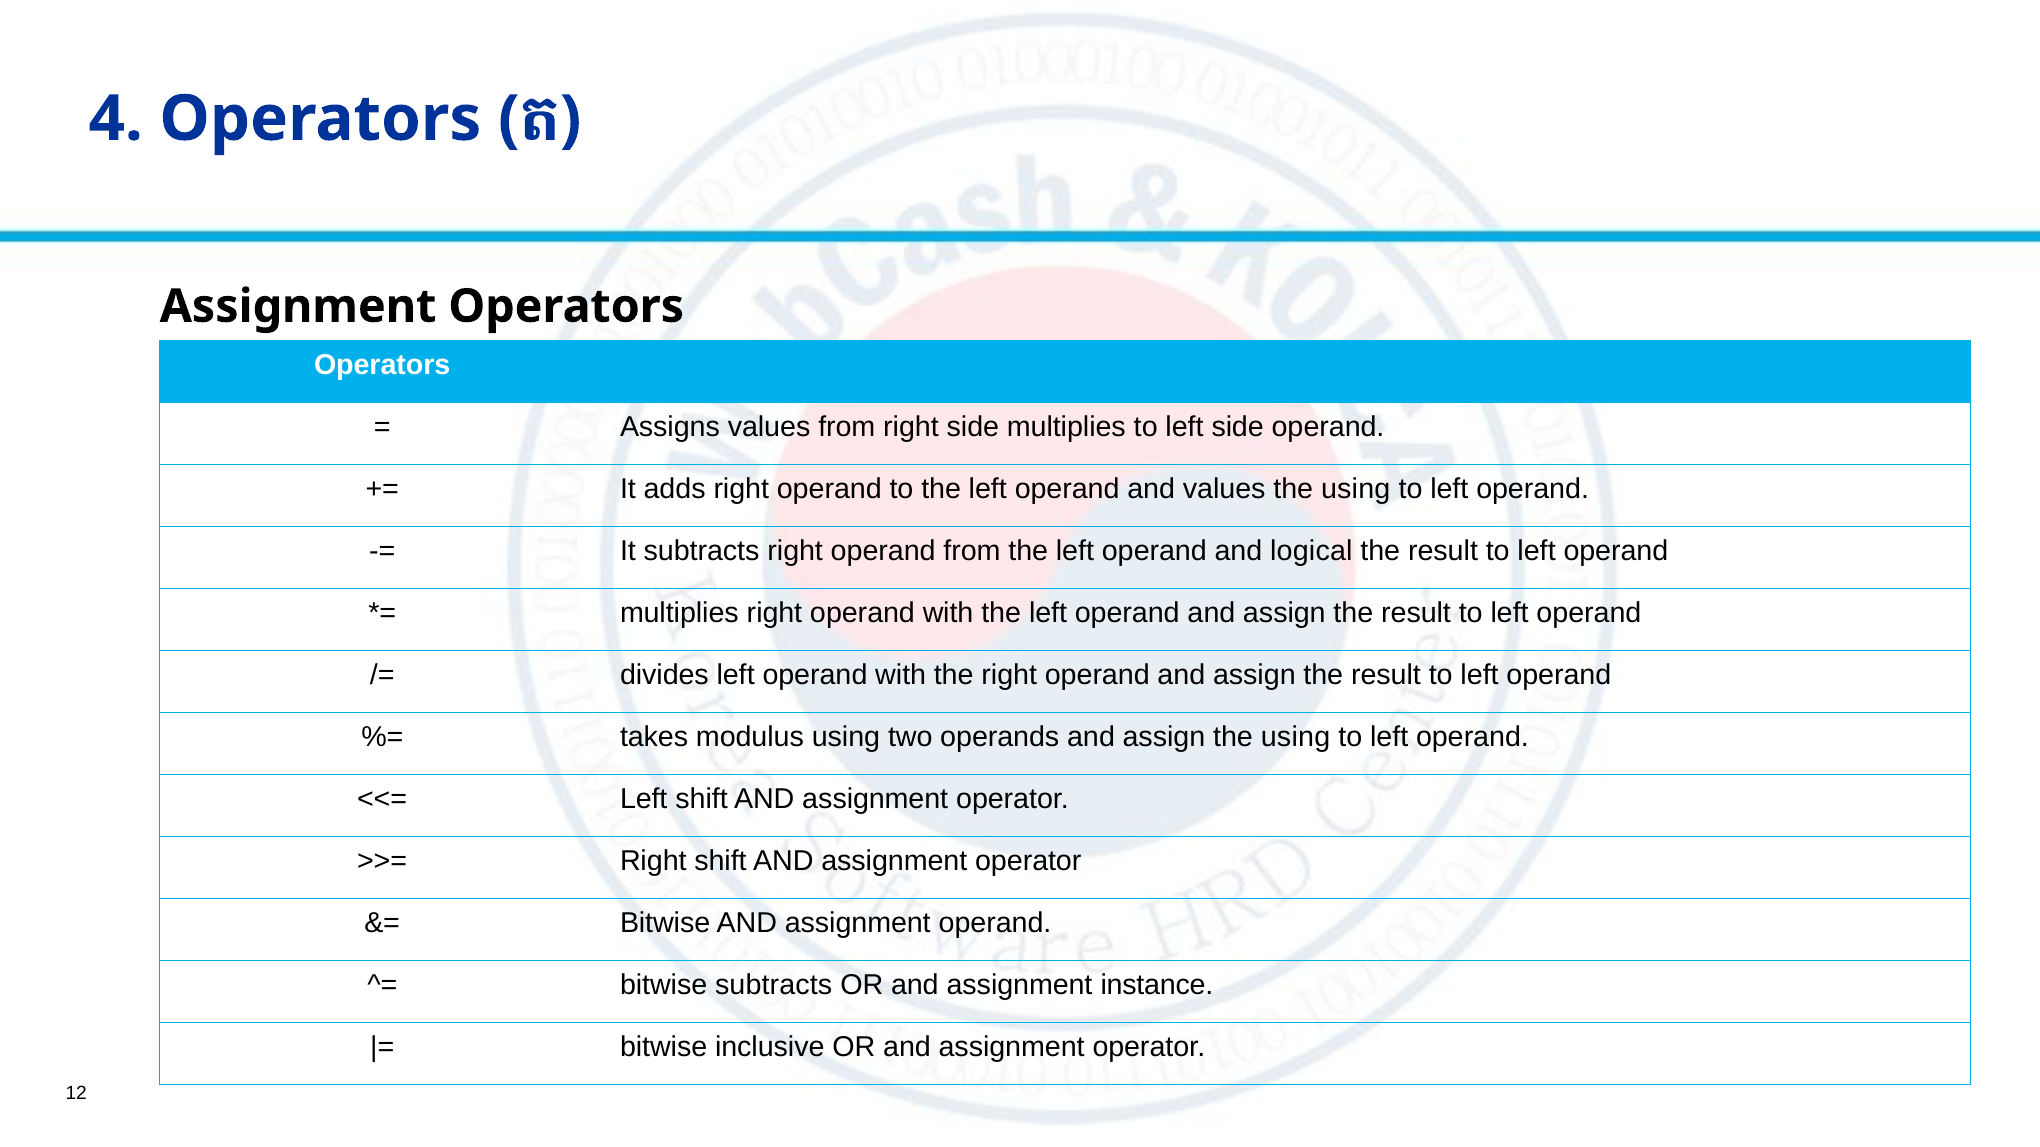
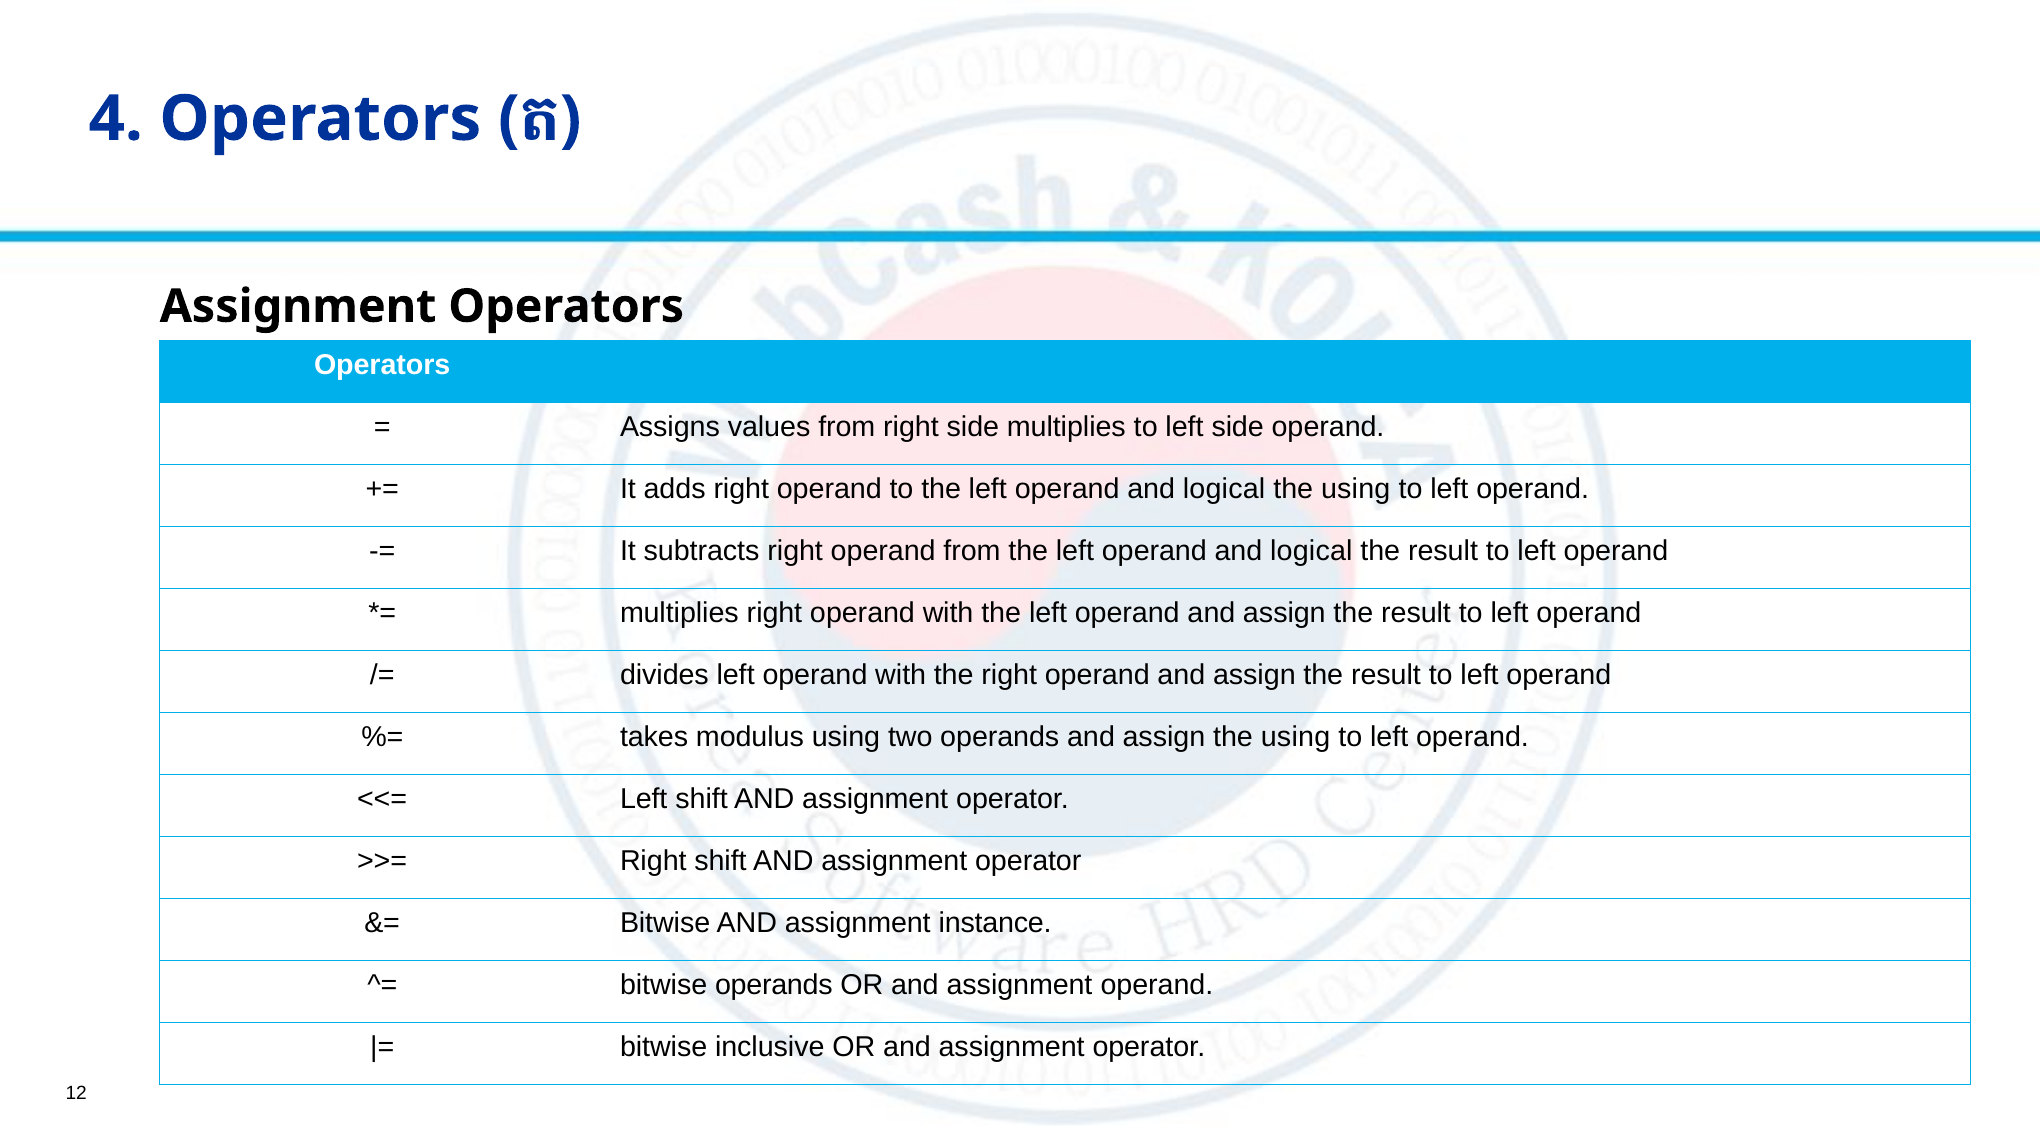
values at (1224, 489): values -> logical
assignment operand: operand -> instance
bitwise subtracts: subtracts -> operands
assignment instance: instance -> operand
